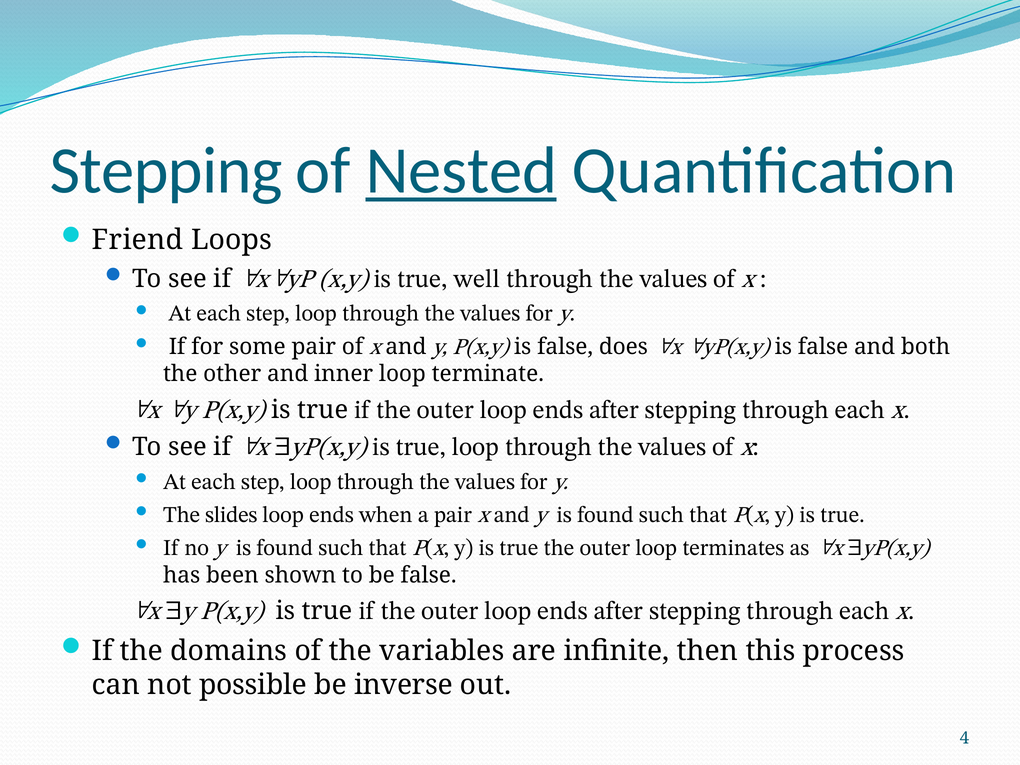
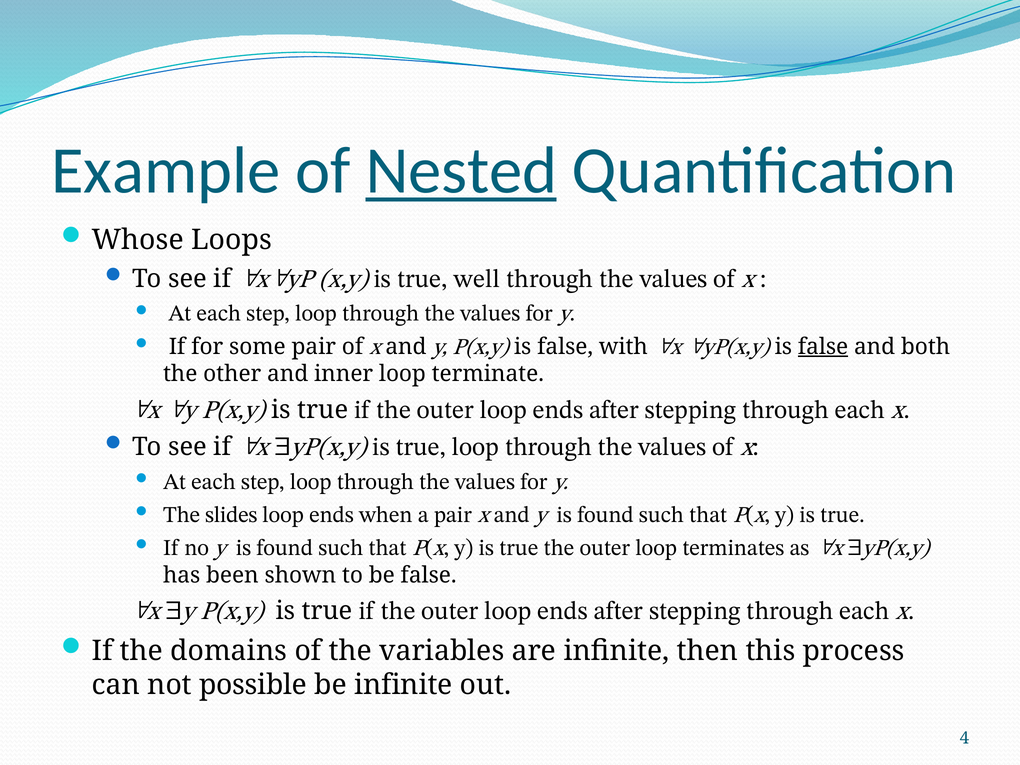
Stepping at (166, 171): Stepping -> Example
Friend: Friend -> Whose
does: does -> with
false at (823, 347) underline: none -> present
be inverse: inverse -> infinite
